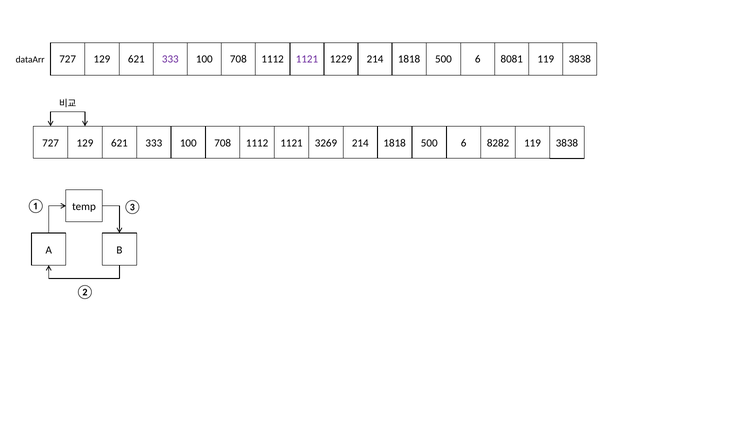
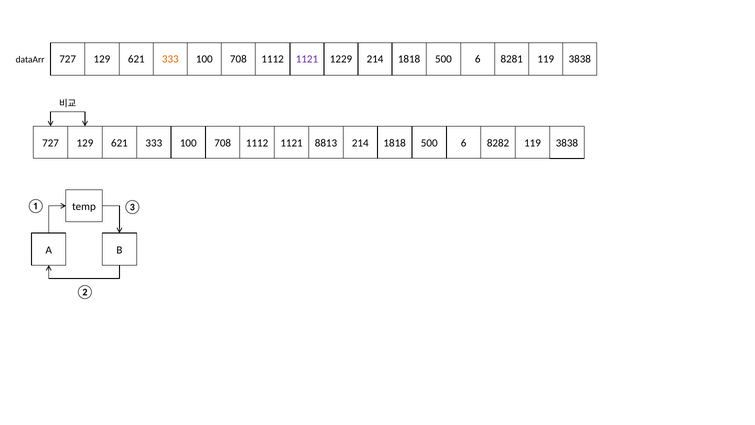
333 at (170, 59) colour: purple -> orange
8081: 8081 -> 8281
3269: 3269 -> 8813
